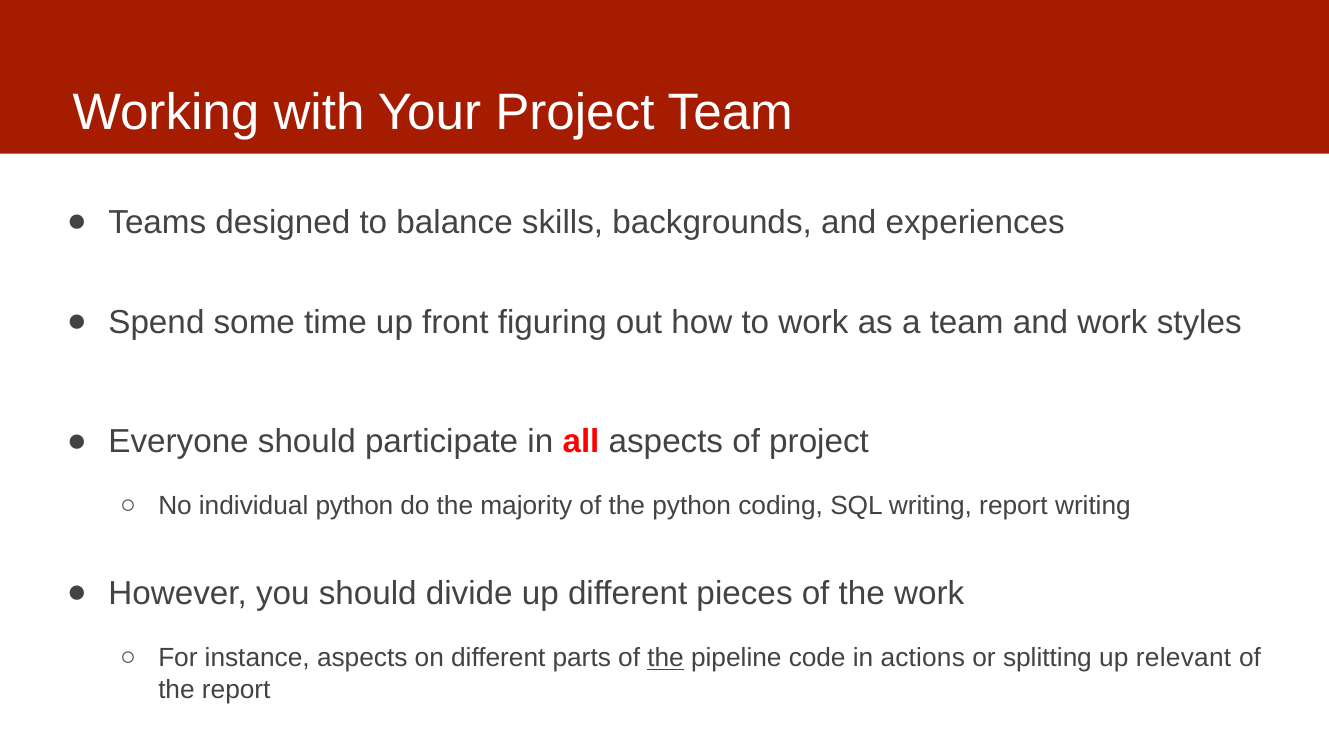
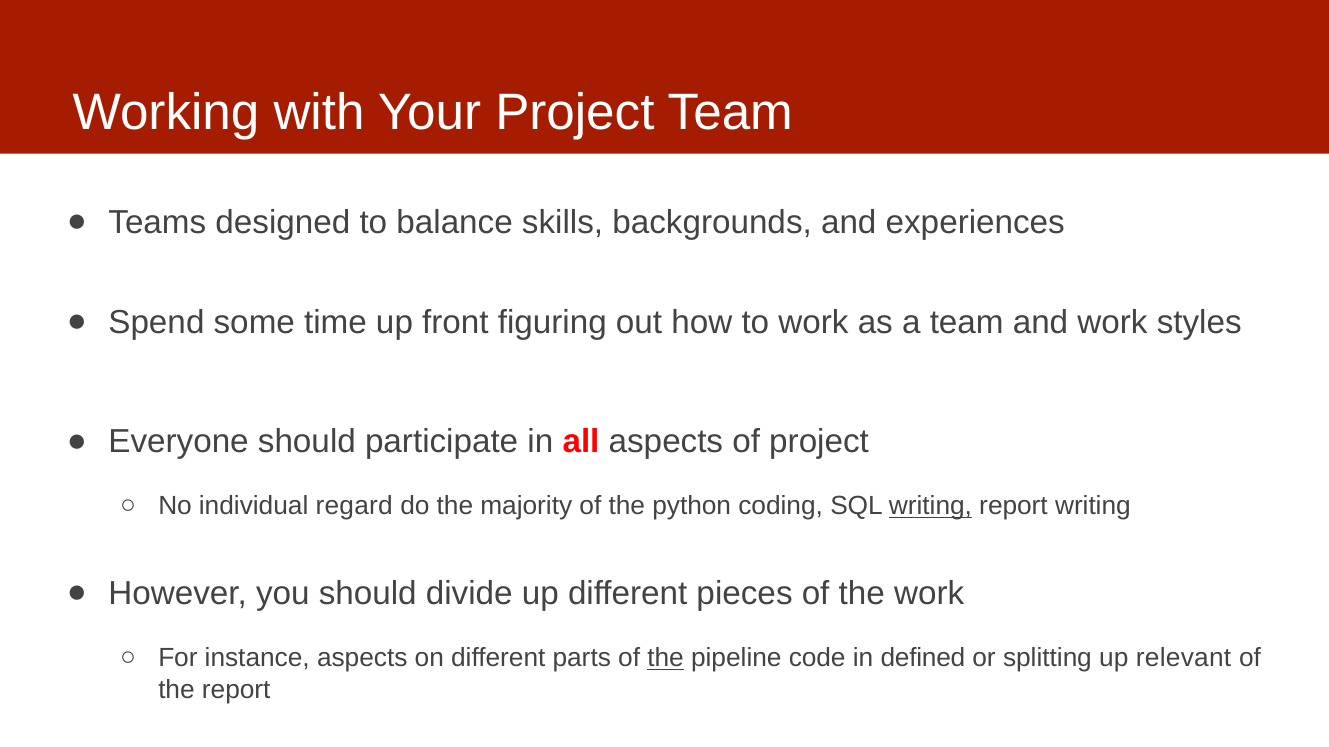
individual python: python -> regard
writing at (930, 507) underline: none -> present
actions: actions -> defined
